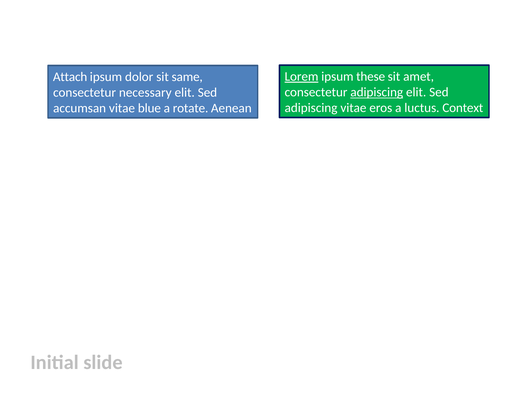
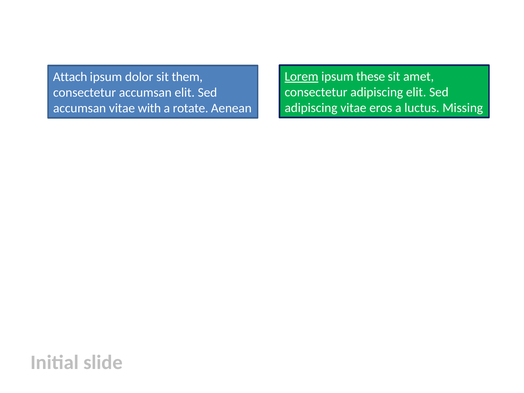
same: same -> them
adipiscing at (377, 92) underline: present -> none
consectetur necessary: necessary -> accumsan
Context: Context -> Missing
blue: blue -> with
